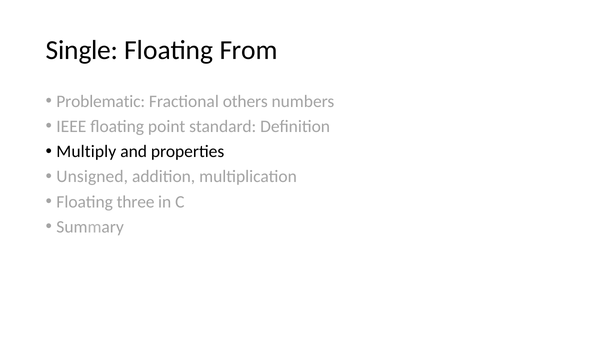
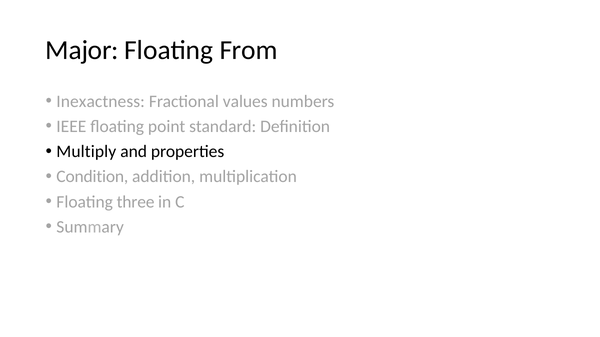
Single: Single -> Major
Problematic: Problematic -> Inexactness
others: others -> values
Unsigned: Unsigned -> Condition
